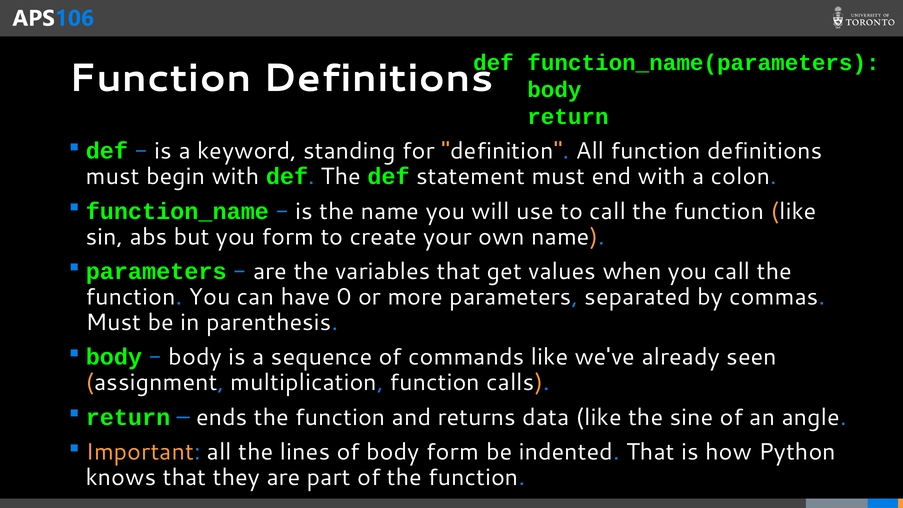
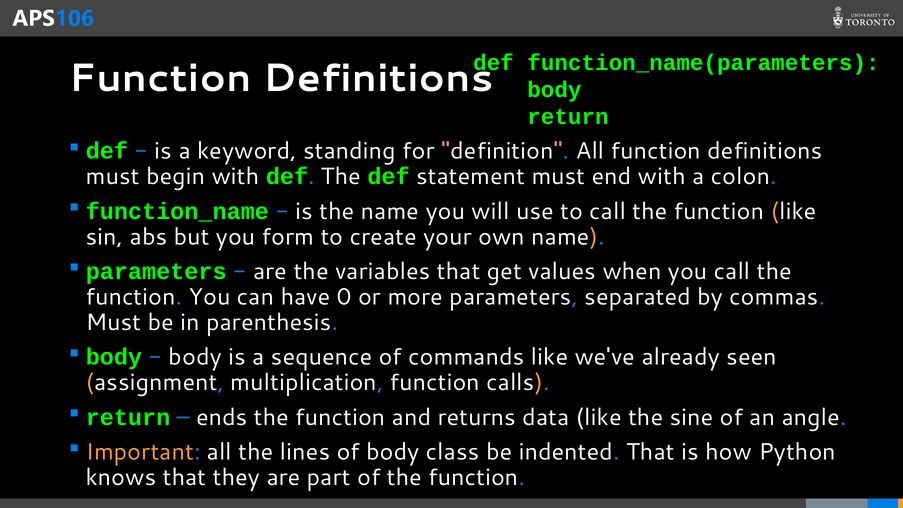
body form: form -> class
